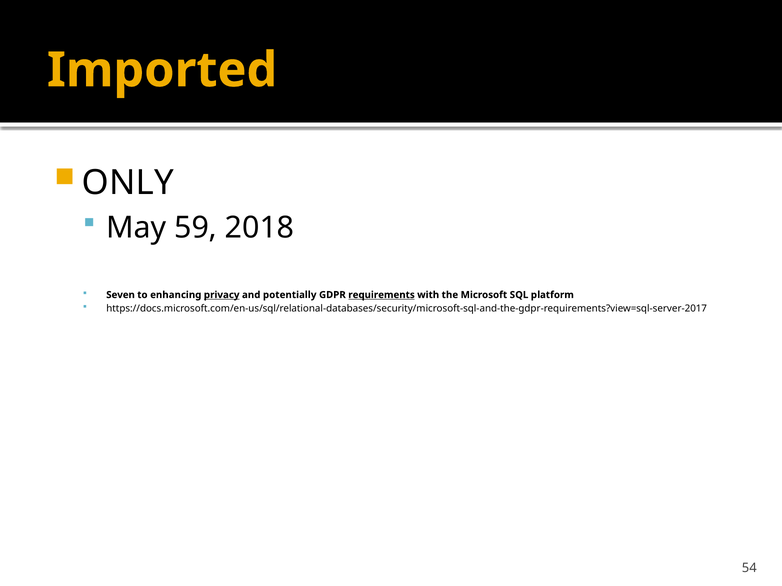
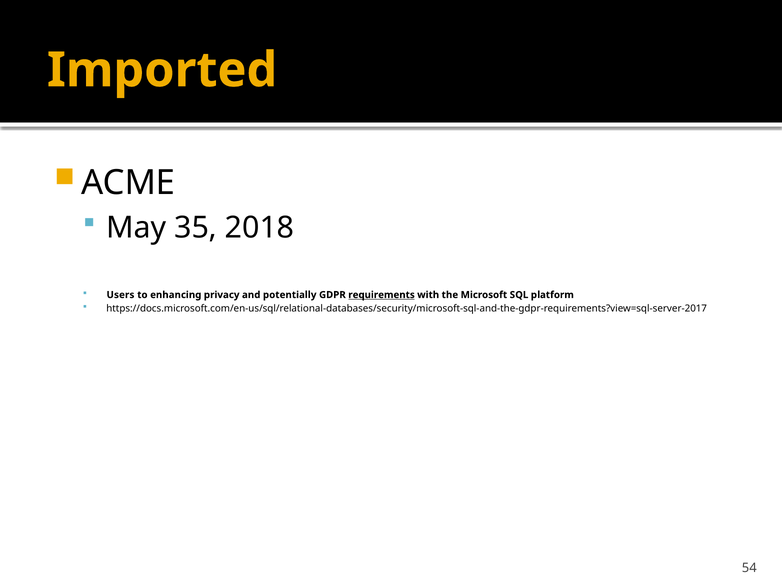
ONLY: ONLY -> ACME
59: 59 -> 35
Seven: Seven -> Users
privacy underline: present -> none
